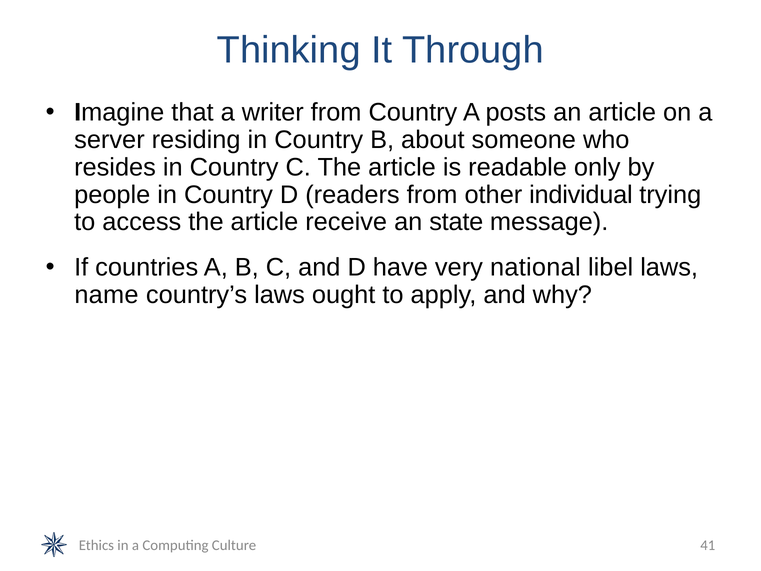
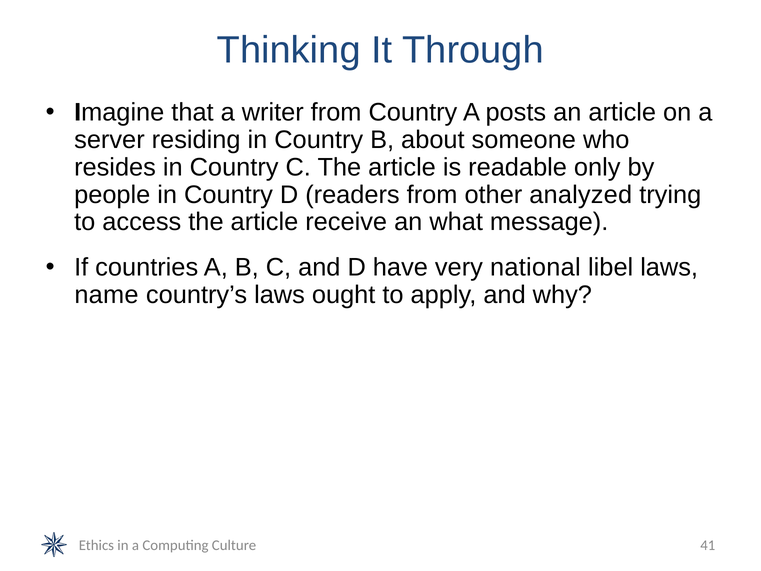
individual: individual -> analyzed
state: state -> what
